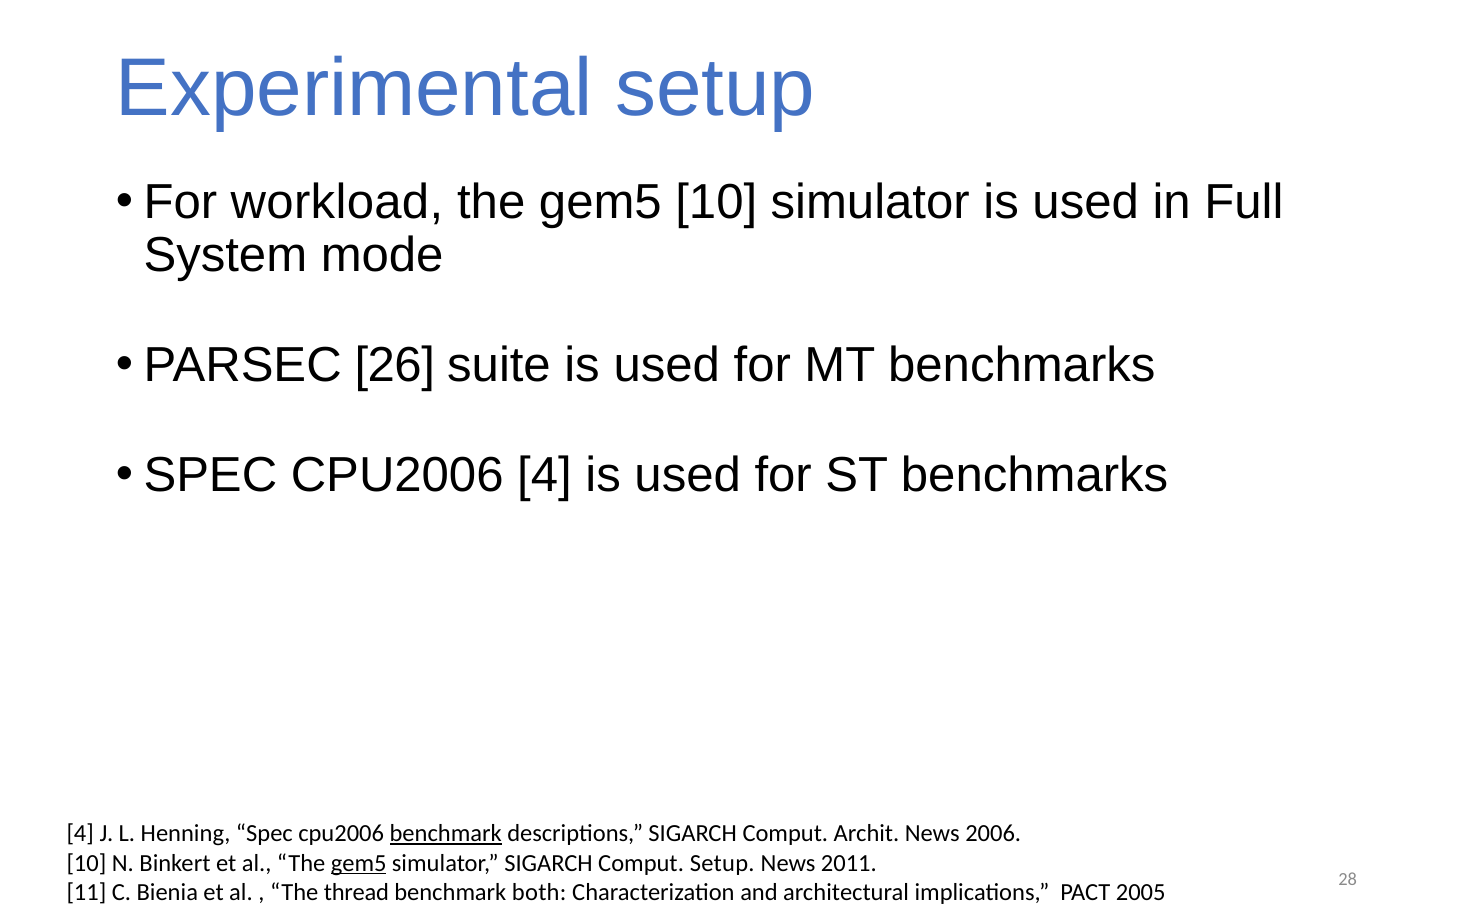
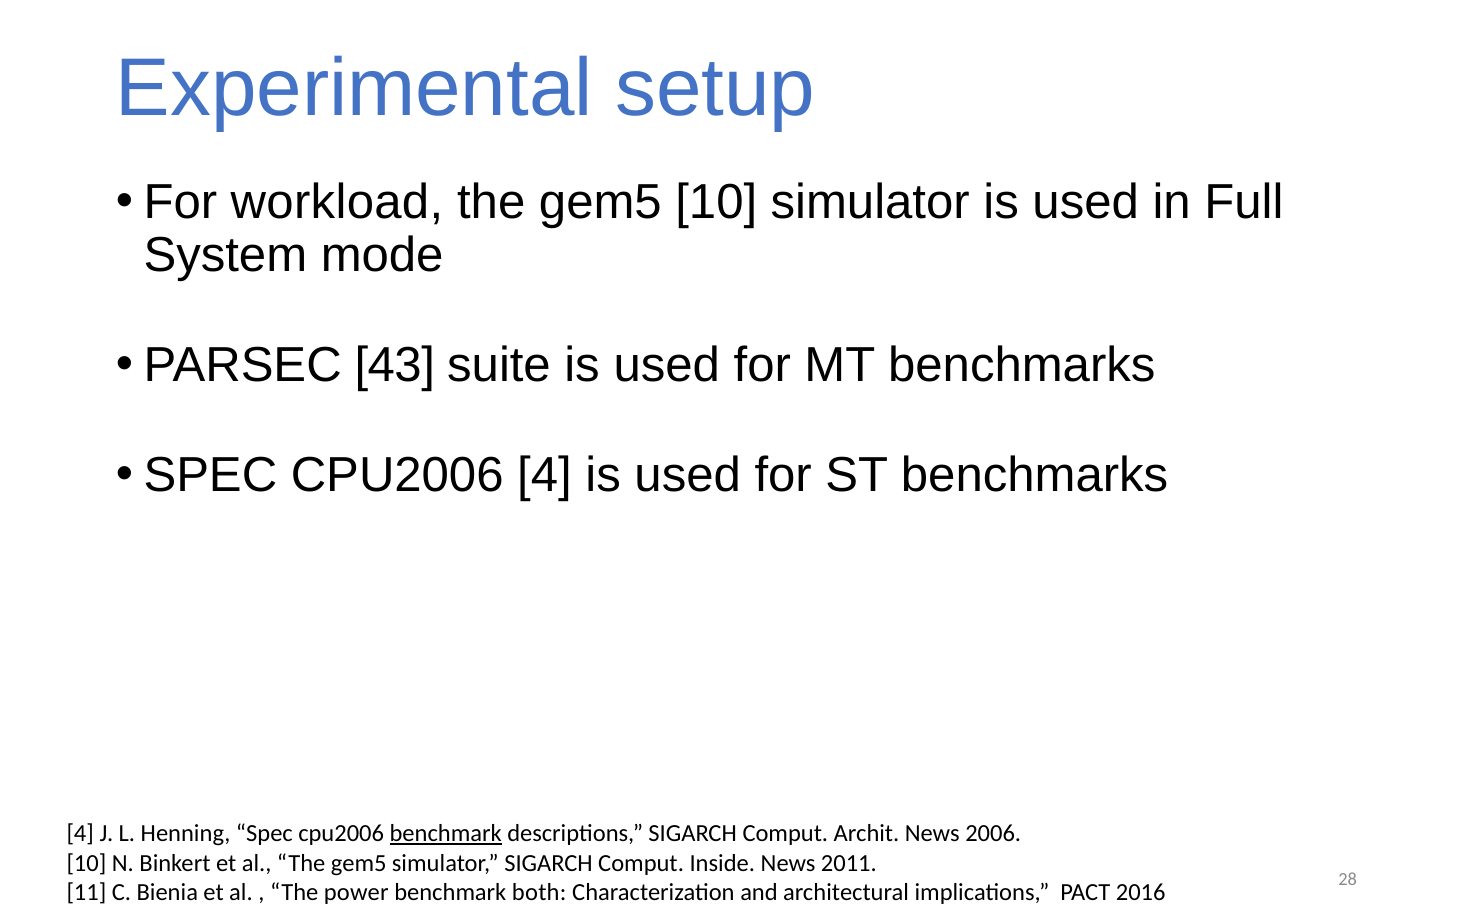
26: 26 -> 43
gem5 at (359, 863) underline: present -> none
Comput Setup: Setup -> Inside
thread: thread -> power
2005: 2005 -> 2016
